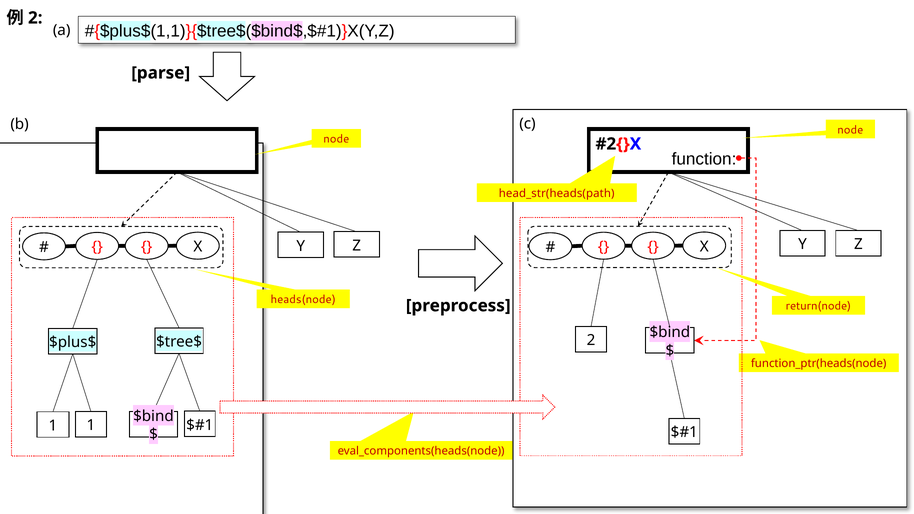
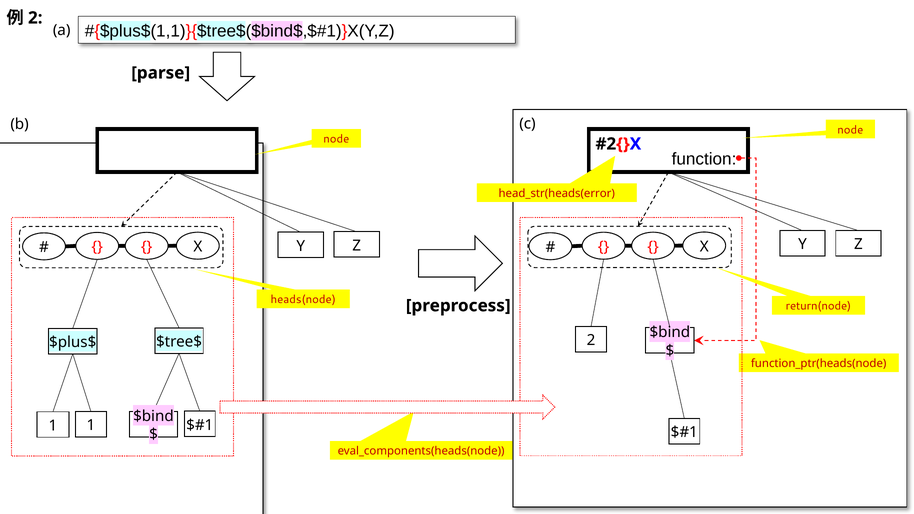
head_str(heads(path: head_str(heads(path -> head_str(heads(error
